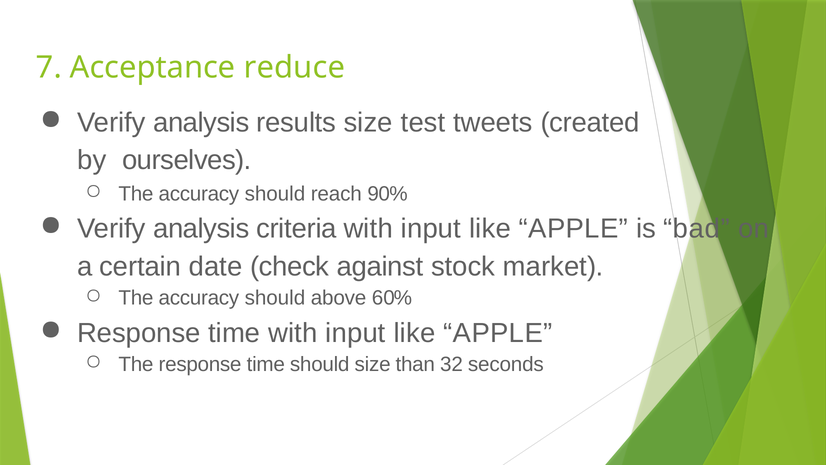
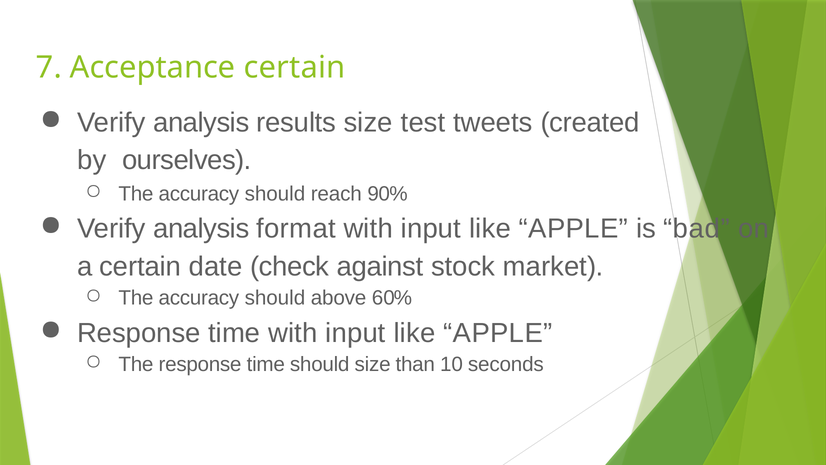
Acceptance reduce: reduce -> certain
criteria: criteria -> format
32: 32 -> 10
